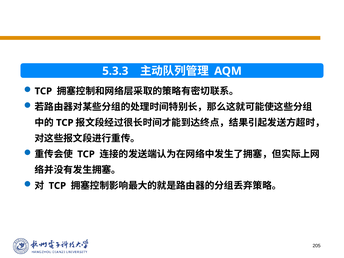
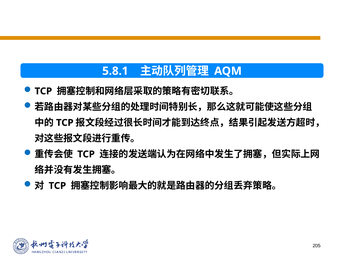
5.3.3: 5.3.3 -> 5.8.1
